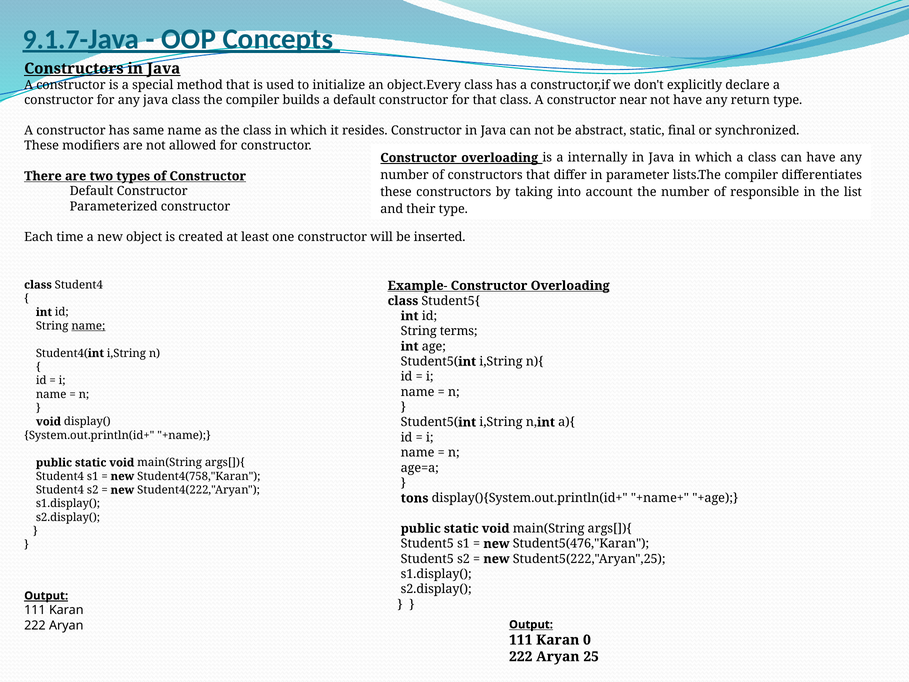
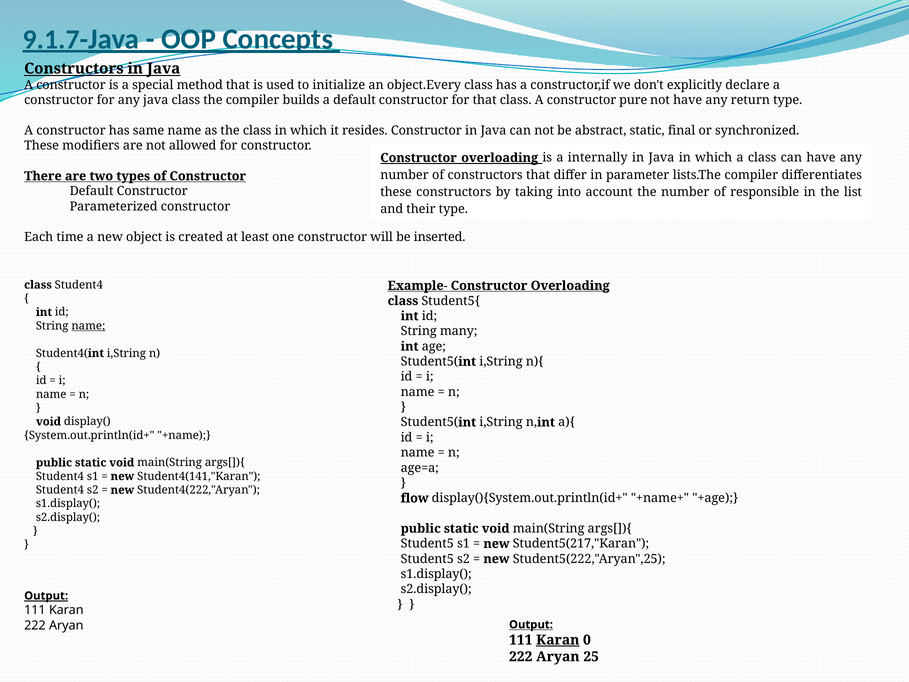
near: near -> pure
terms: terms -> many
Student4(758,"Karan: Student4(758,"Karan -> Student4(141,"Karan
tons: tons -> flow
Student5(476,"Karan: Student5(476,"Karan -> Student5(217,"Karan
Karan at (558, 640) underline: none -> present
